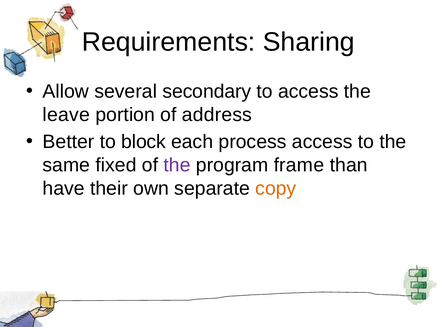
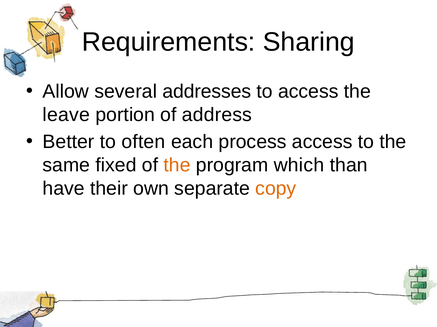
secondary: secondary -> addresses
block: block -> often
the at (177, 165) colour: purple -> orange
frame: frame -> which
